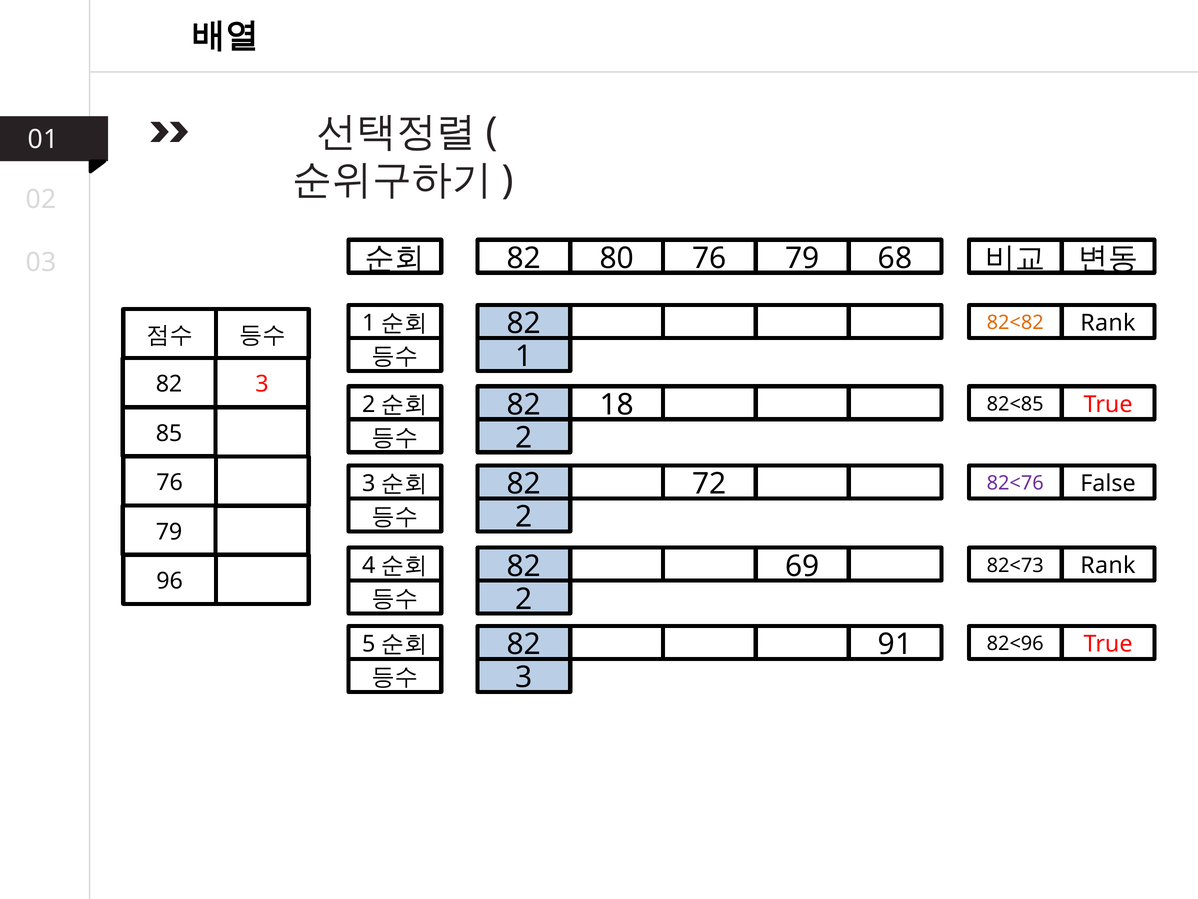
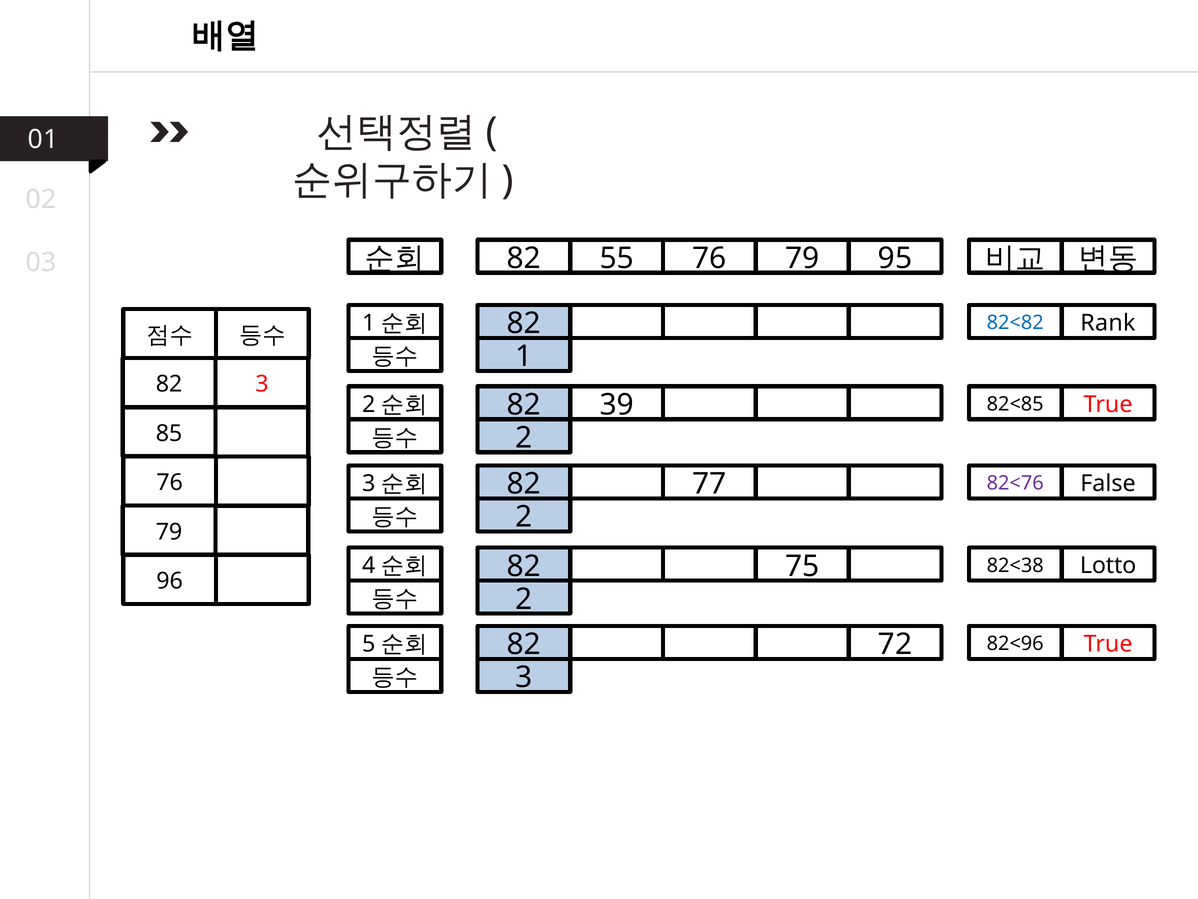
80: 80 -> 55
68: 68 -> 95
82<82 colour: orange -> blue
18: 18 -> 39
72: 72 -> 77
82<73: 82<73 -> 82<38
69: 69 -> 75
Rank at (1108, 565): Rank -> Lotto
91: 91 -> 72
